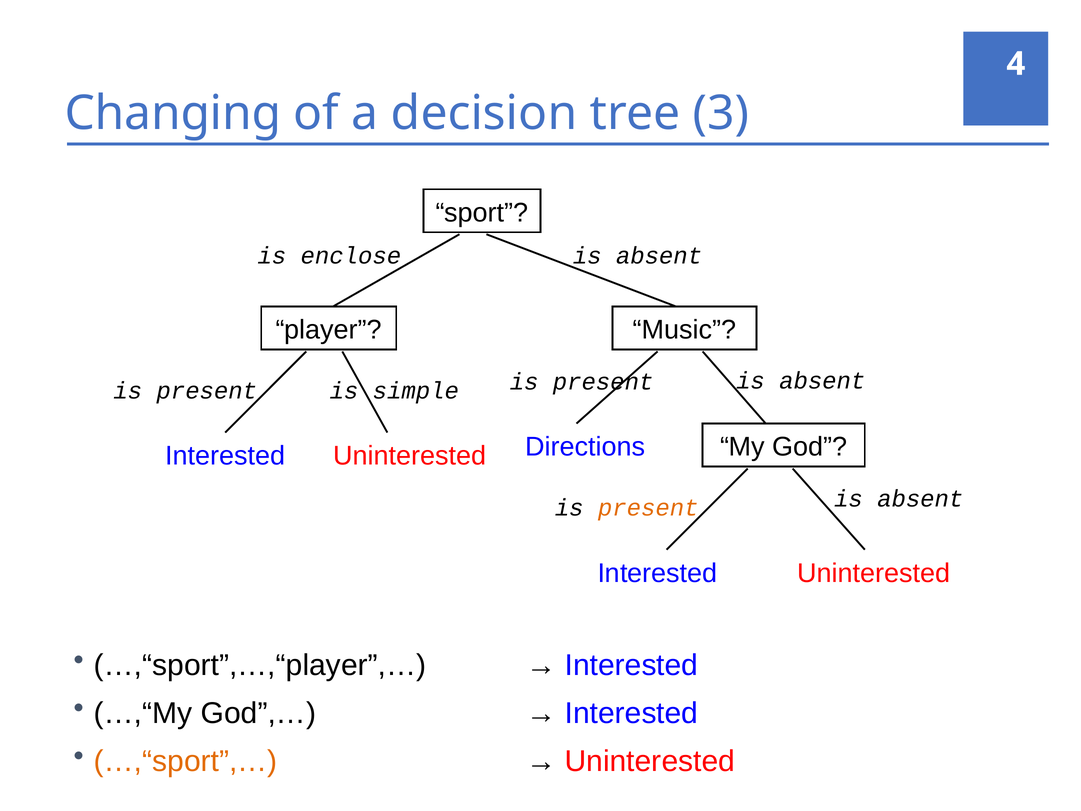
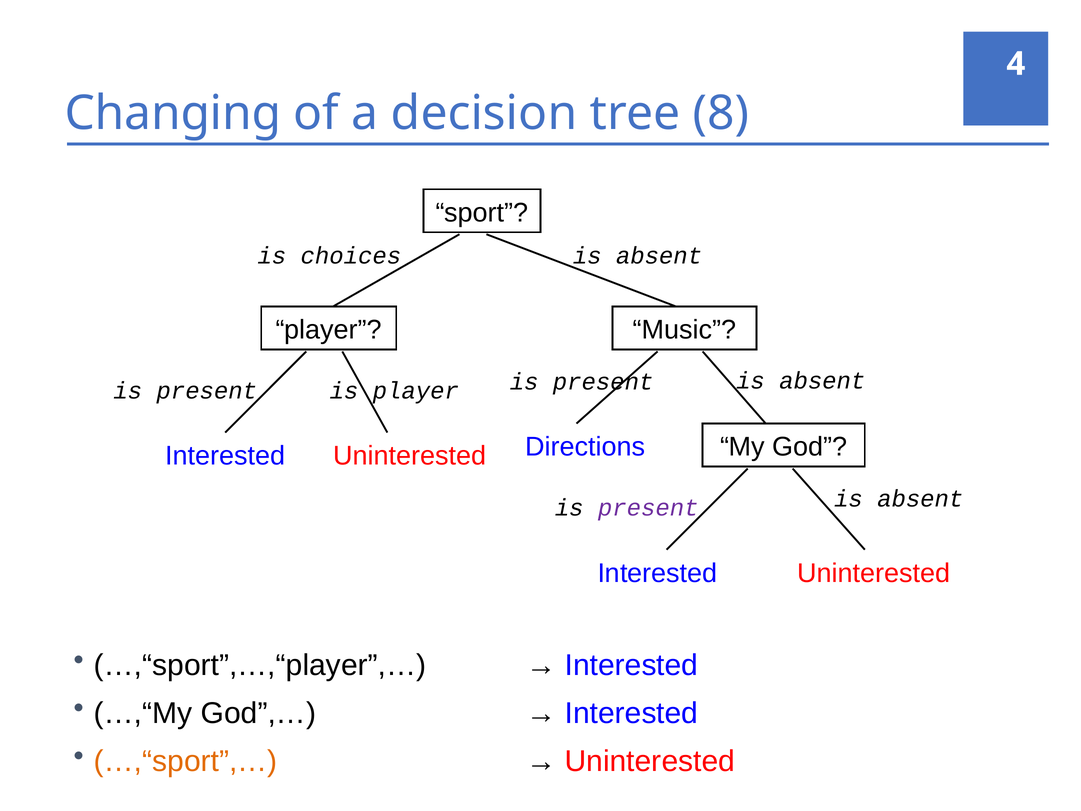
3: 3 -> 8
enclose: enclose -> choices
is simple: simple -> player
present at (648, 508) colour: orange -> purple
